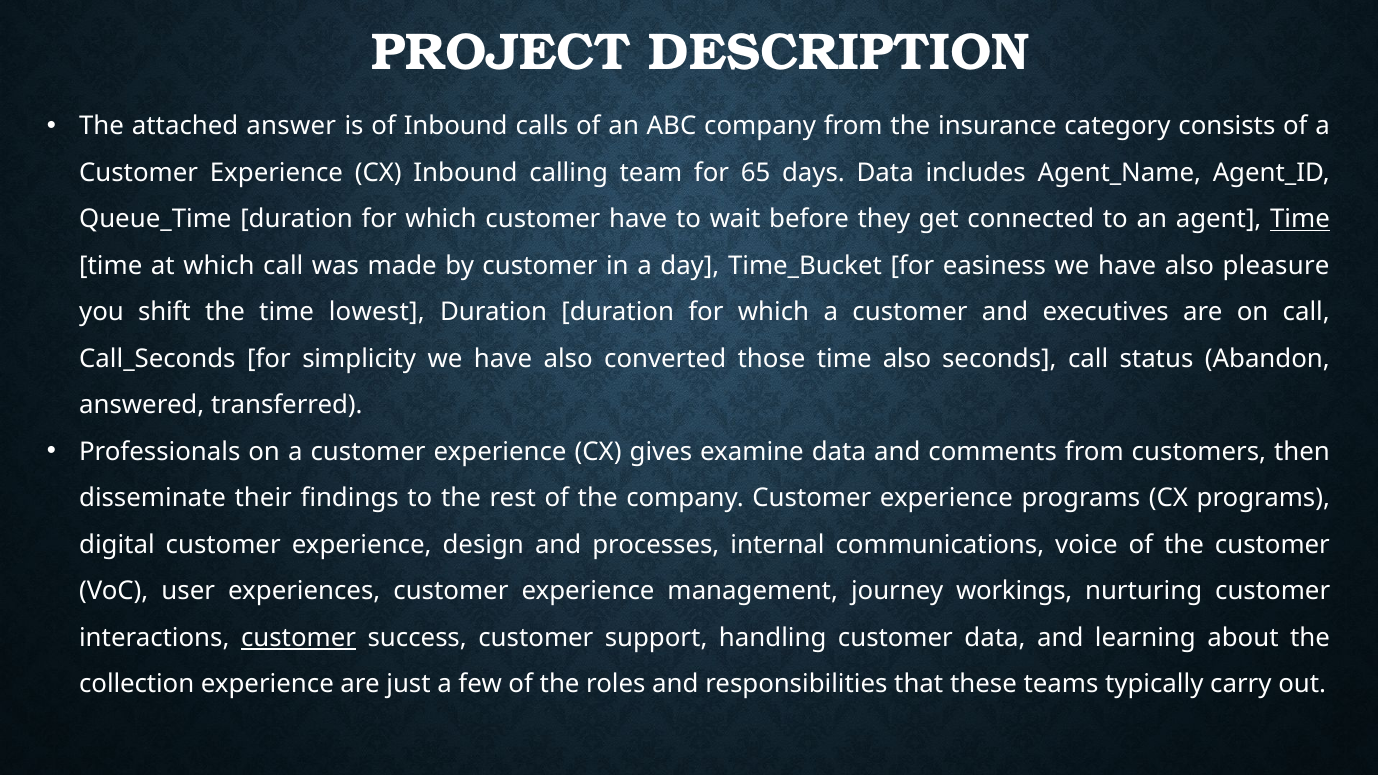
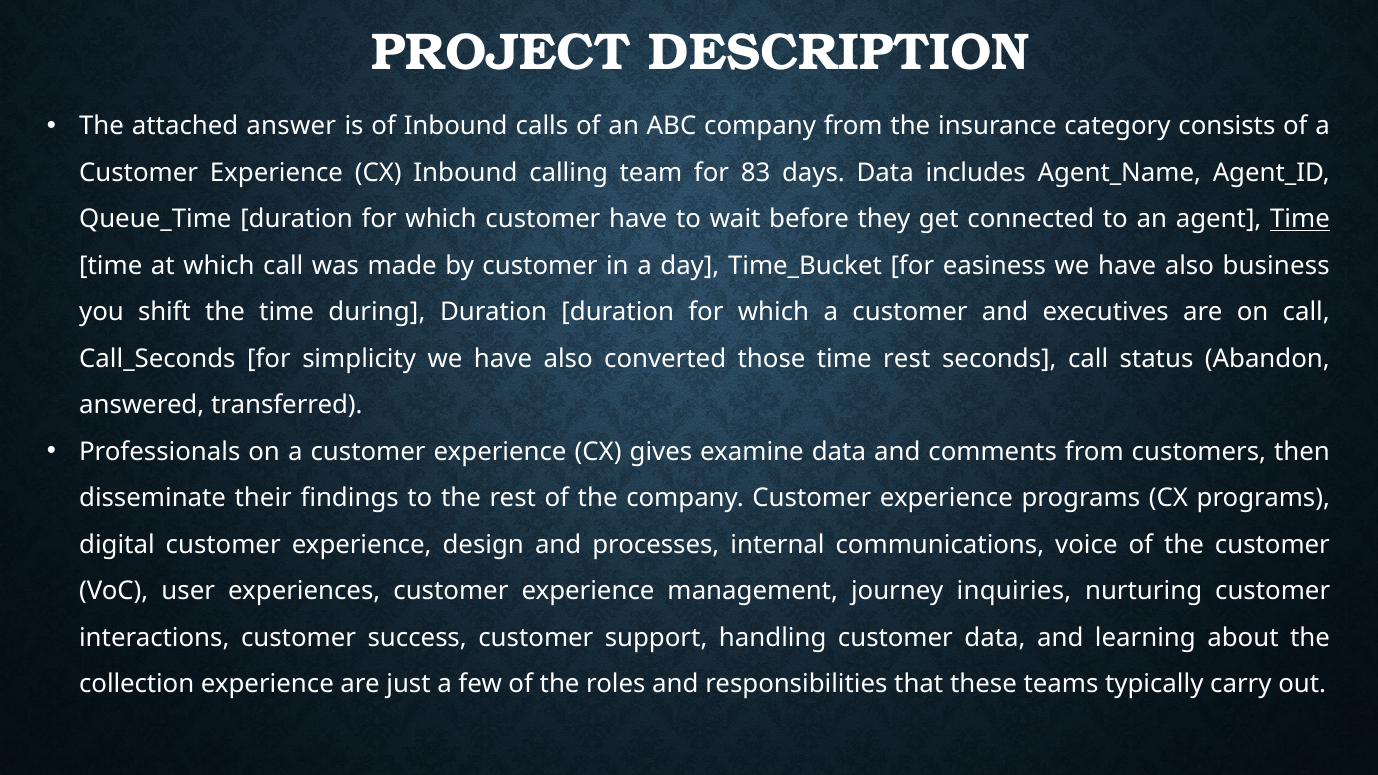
65: 65 -> 83
pleasure: pleasure -> business
lowest: lowest -> during
time also: also -> rest
workings: workings -> inquiries
customer at (299, 638) underline: present -> none
